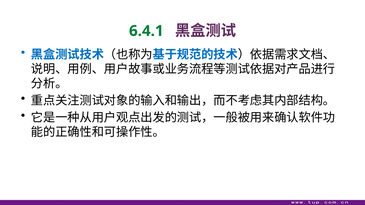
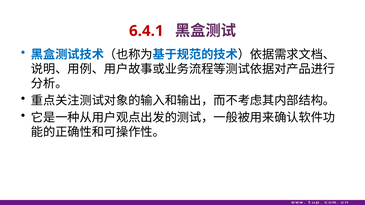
6.4.1 colour: green -> red
